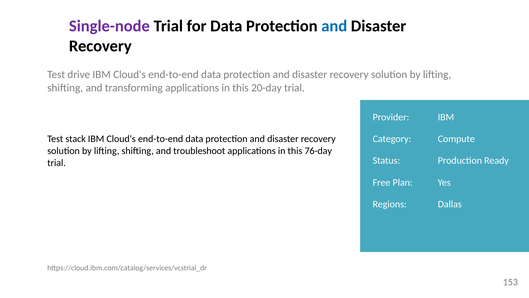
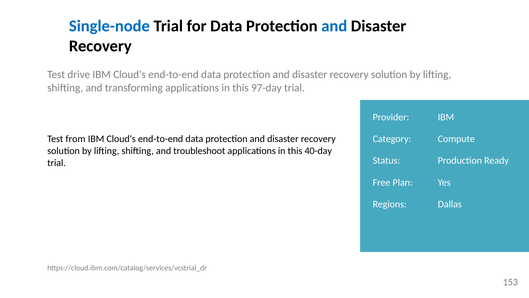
Single-node colour: purple -> blue
20-day: 20-day -> 97-day
stack: stack -> from
76-day: 76-day -> 40-day
